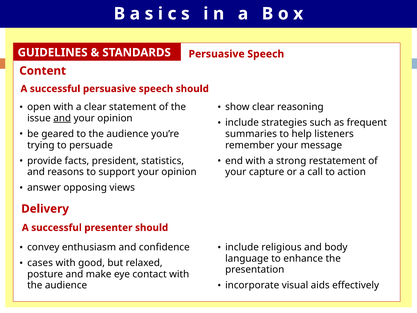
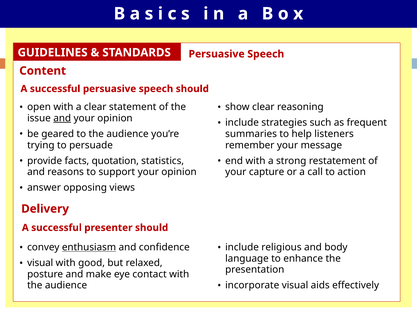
president: president -> quotation
enthusiasm underline: none -> present
cases at (40, 263): cases -> visual
